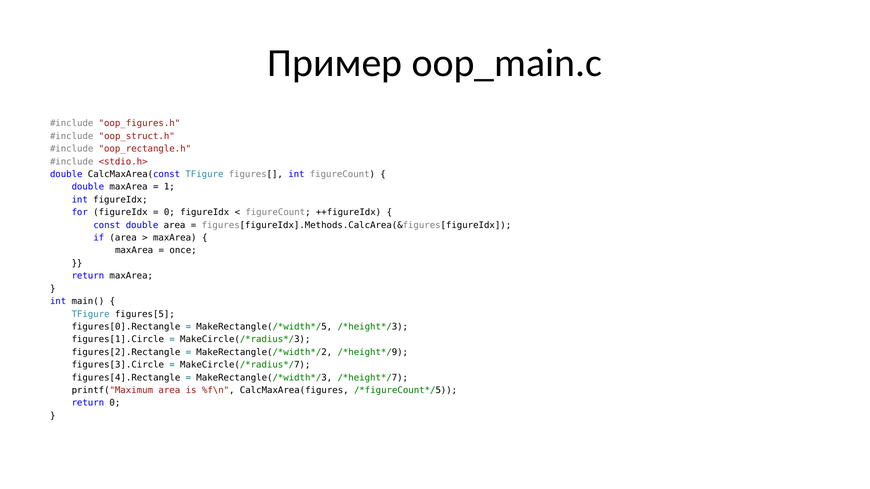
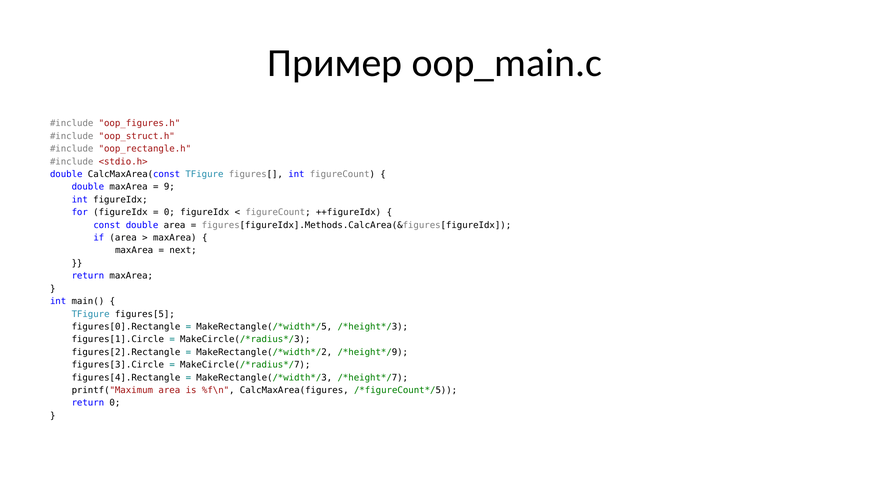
1: 1 -> 9
once: once -> next
